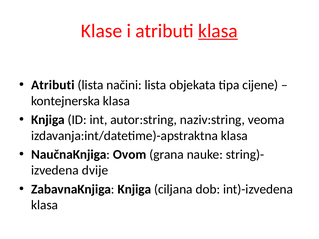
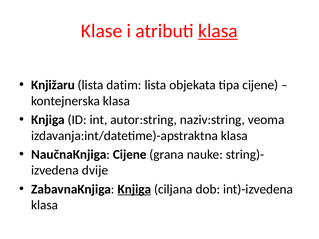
Atributi at (53, 85): Atributi -> Knjižaru
načini: načini -> datim
NaučnaKnjiga Ovom: Ovom -> Cijene
Knjiga at (134, 189) underline: none -> present
